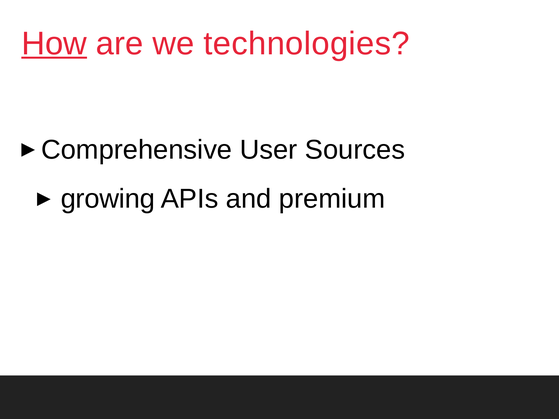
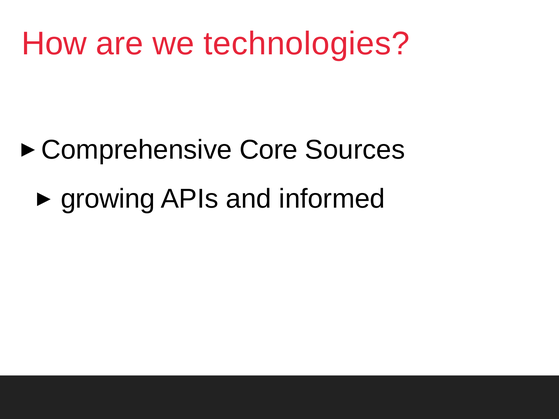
How underline: present -> none
User: User -> Core
premium: premium -> informed
